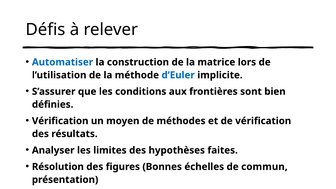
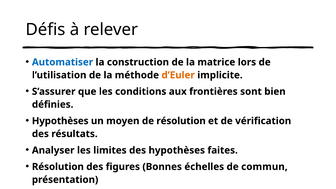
d’Euler colour: blue -> orange
Vérification at (60, 121): Vérification -> Hypothèses
de méthodes: méthodes -> résolution
